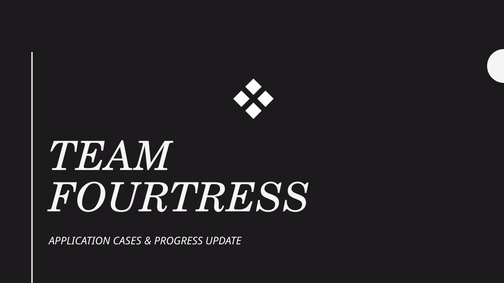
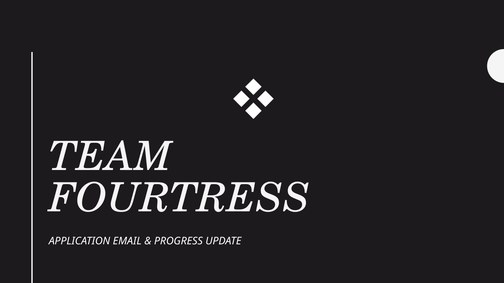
CASES: CASES -> EMAIL
